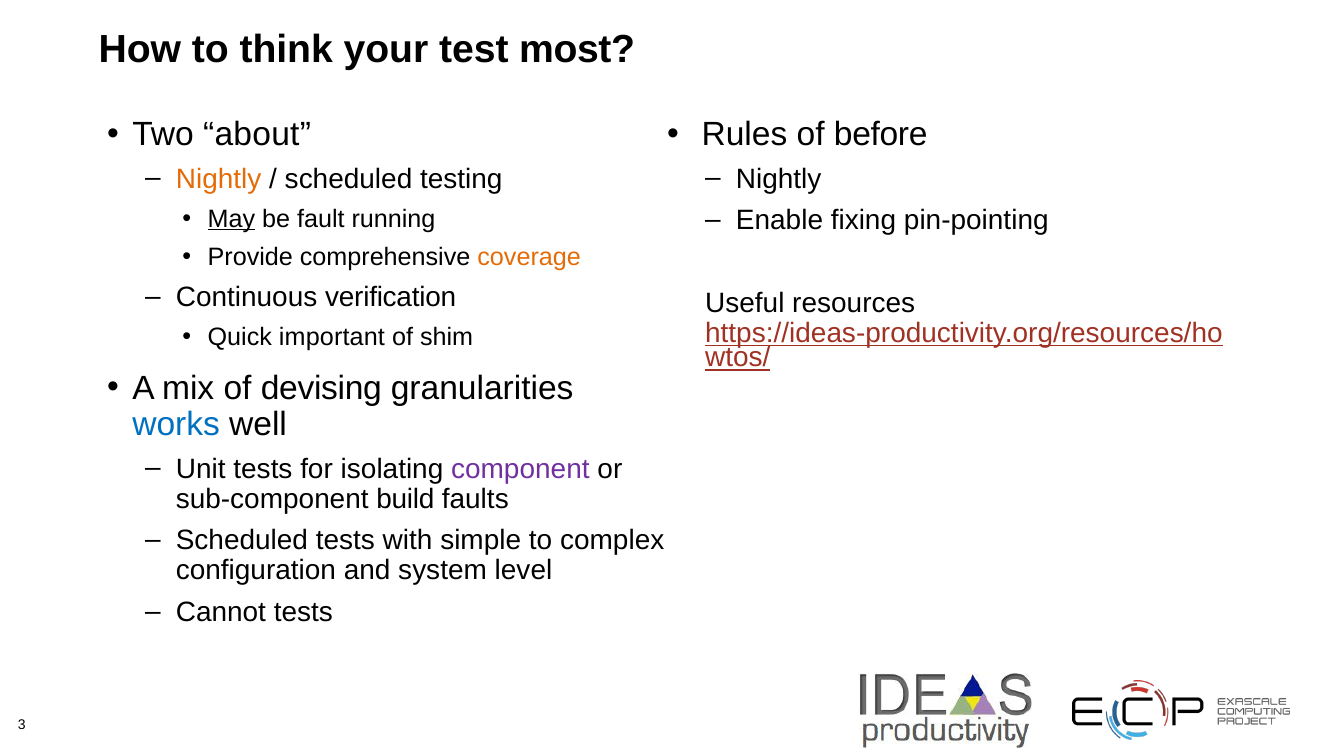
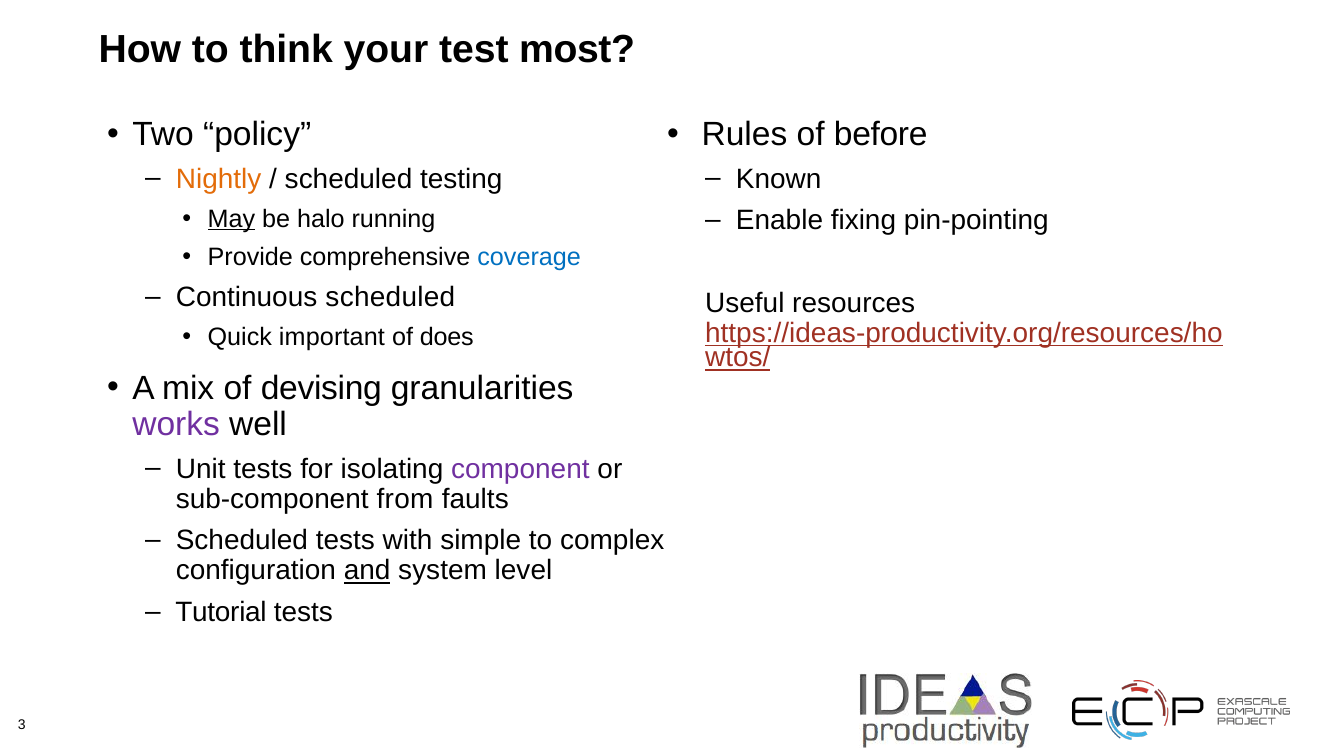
about: about -> policy
Nightly at (779, 179): Nightly -> Known
fault: fault -> halo
coverage colour: orange -> blue
Continuous verification: verification -> scheduled
shim: shim -> does
works colour: blue -> purple
build: build -> from
and underline: none -> present
Cannot: Cannot -> Tutorial
